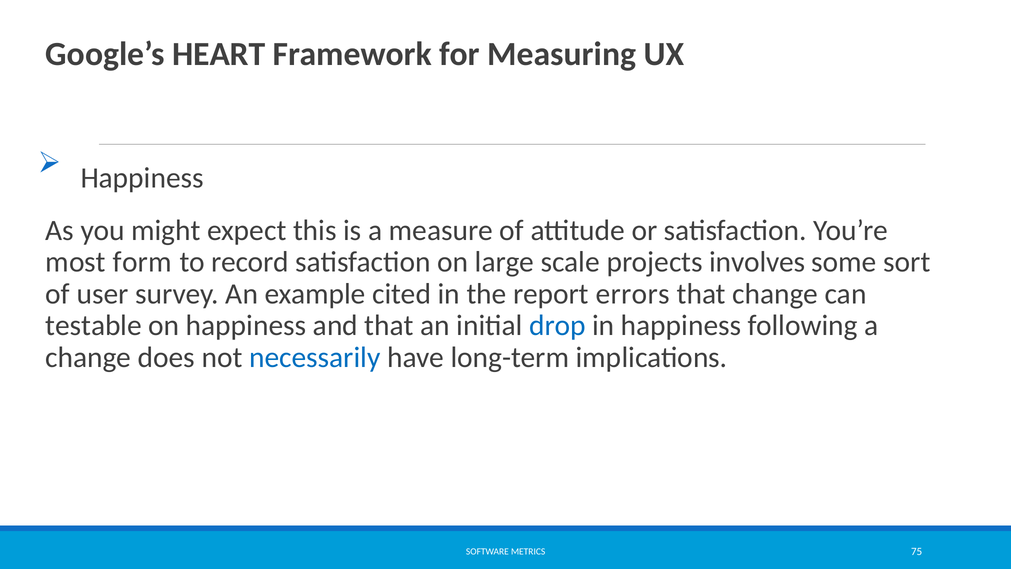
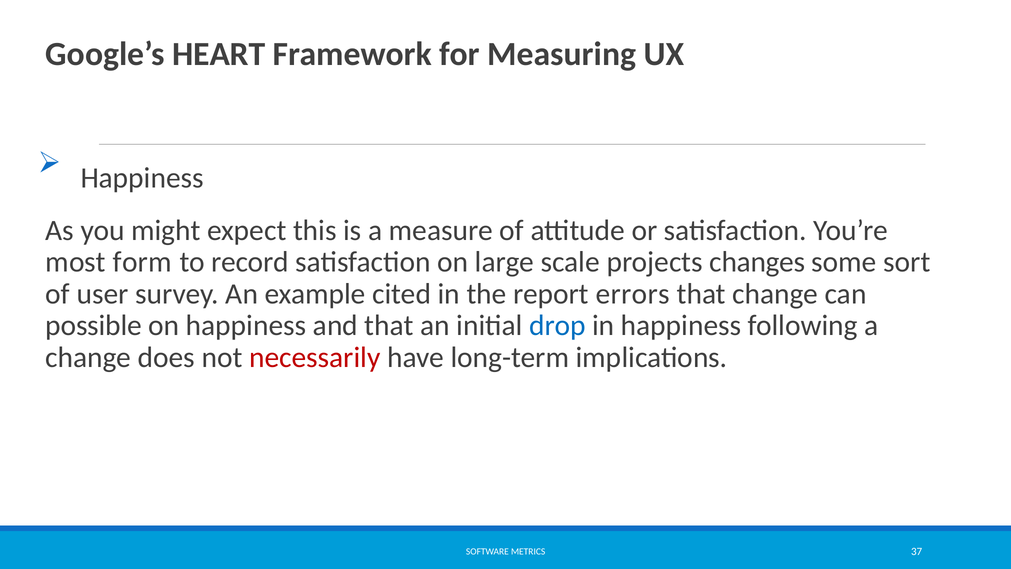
involves: involves -> changes
testable: testable -> possible
necessarily colour: blue -> red
75: 75 -> 37
